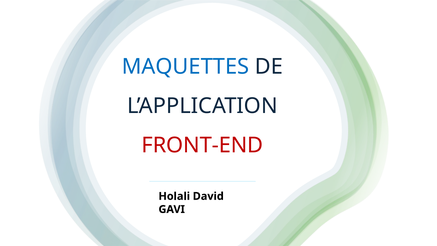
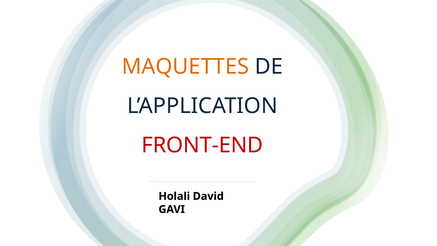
MAQUETTES colour: blue -> orange
